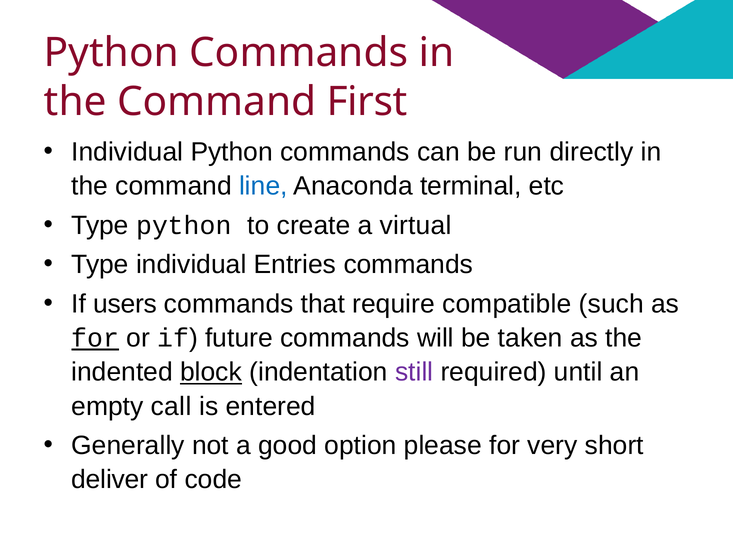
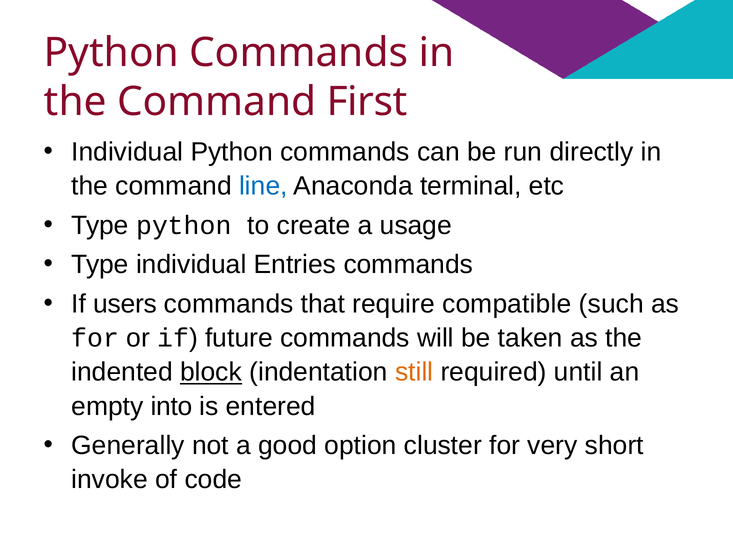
virtual: virtual -> usage
for at (95, 338) underline: present -> none
still colour: purple -> orange
call: call -> into
please: please -> cluster
deliver: deliver -> invoke
